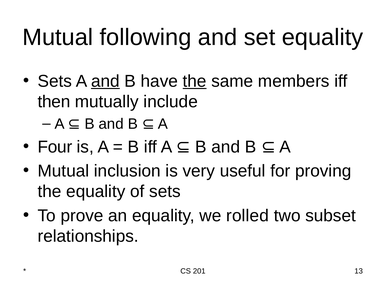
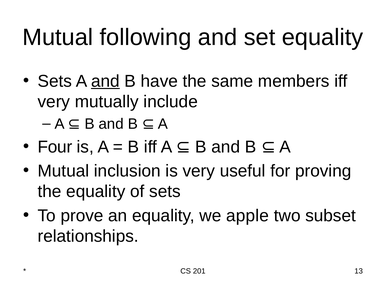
the at (195, 81) underline: present -> none
then at (54, 102): then -> very
rolled: rolled -> apple
